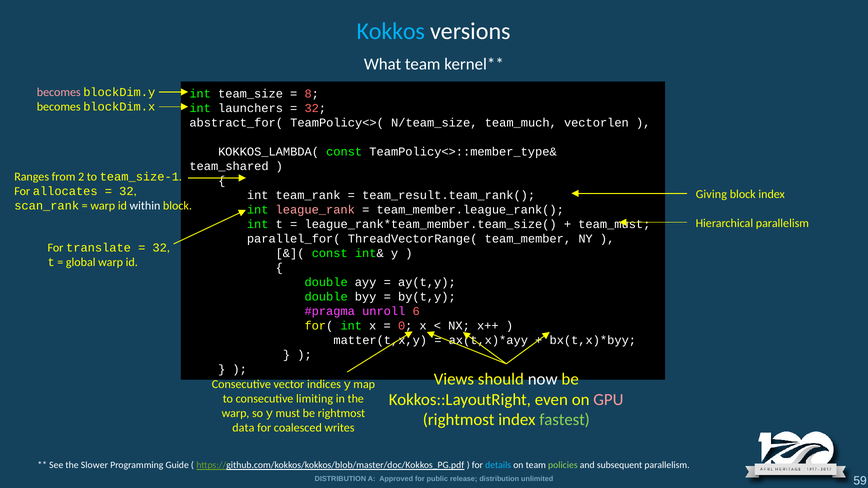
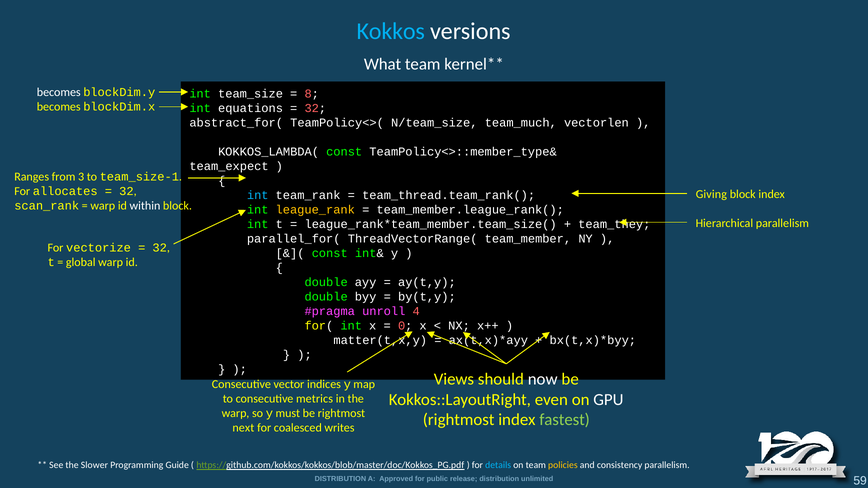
becomes at (59, 92) colour: pink -> white
launchers: launchers -> equations
team_shared: team_shared -> team_expect
2: 2 -> 3
int at (258, 195) colour: white -> light blue
team_result.team_rank(: team_result.team_rank( -> team_thread.team_rank(
league_rank colour: pink -> yellow
team_must: team_must -> team_they
translate: translate -> vectorize
6: 6 -> 4
GPU colour: pink -> white
limiting: limiting -> metrics
data: data -> next
policies colour: light green -> yellow
subsequent: subsequent -> consistency
